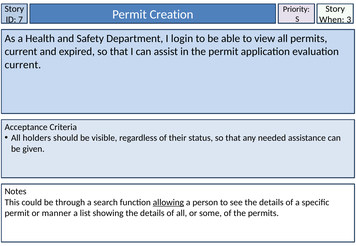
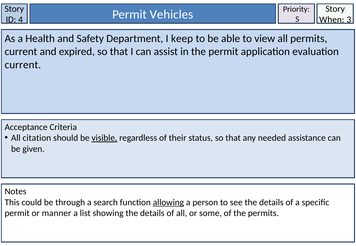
7: 7 -> 4
Creation: Creation -> Vehicles
login: login -> keep
holders: holders -> citation
visible underline: none -> present
